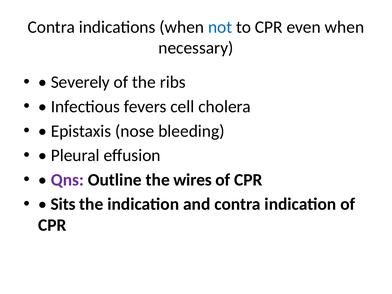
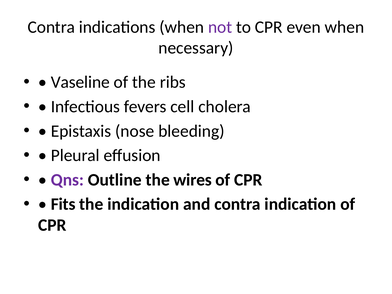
not colour: blue -> purple
Severely: Severely -> Vaseline
Sits: Sits -> Fits
